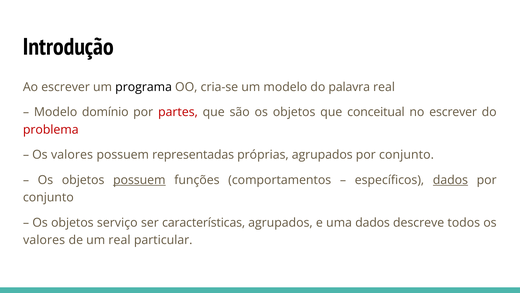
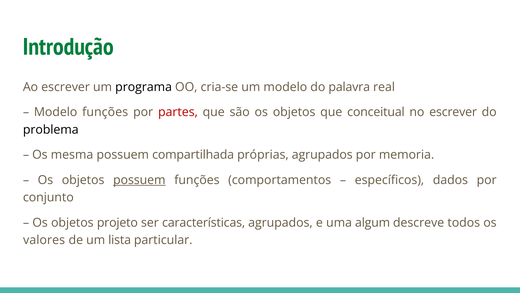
Introdução colour: black -> green
Modelo domínio: domínio -> funções
problema colour: red -> black
valores at (72, 155): valores -> mesma
representadas: representadas -> compartilhada
conjunto at (406, 155): conjunto -> memoria
dados at (450, 180) underline: present -> none
serviço: serviço -> projeto
uma dados: dados -> algum
um real: real -> lista
